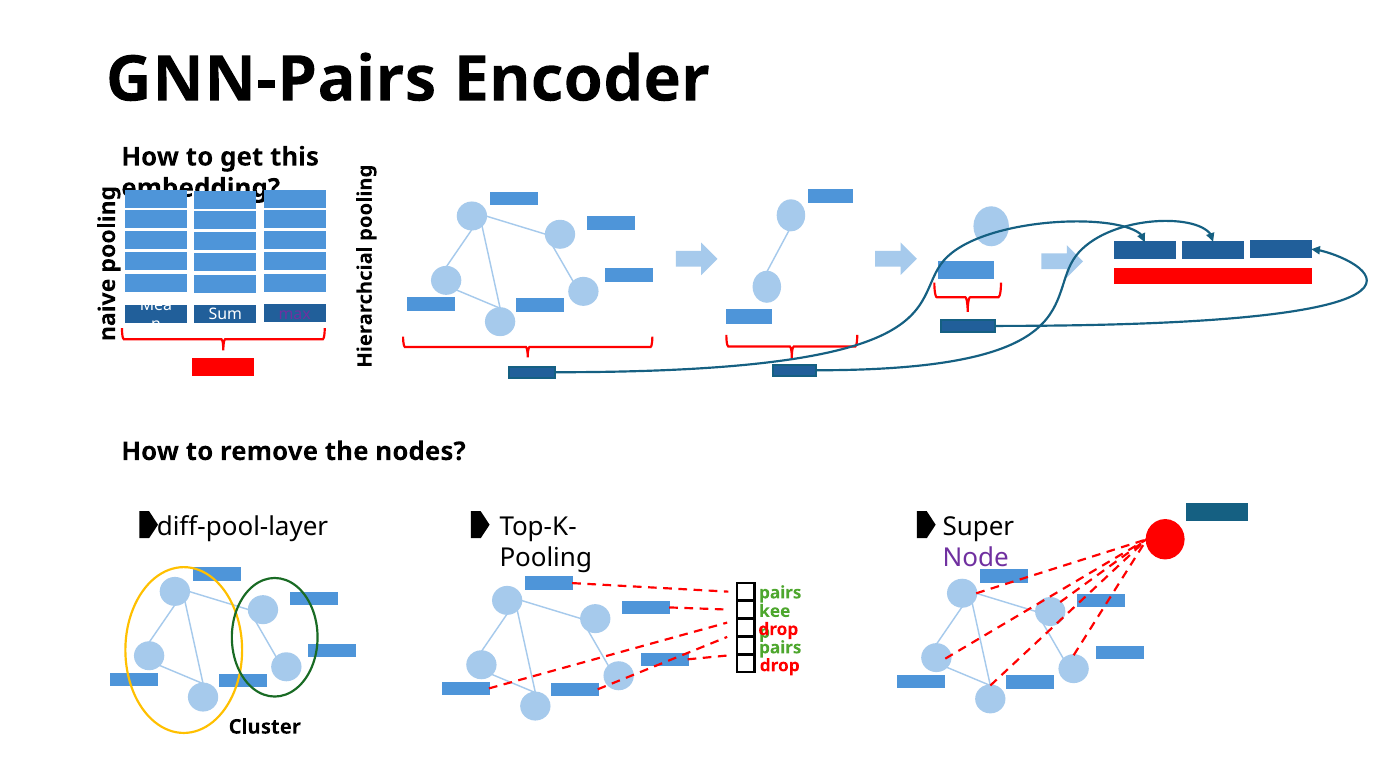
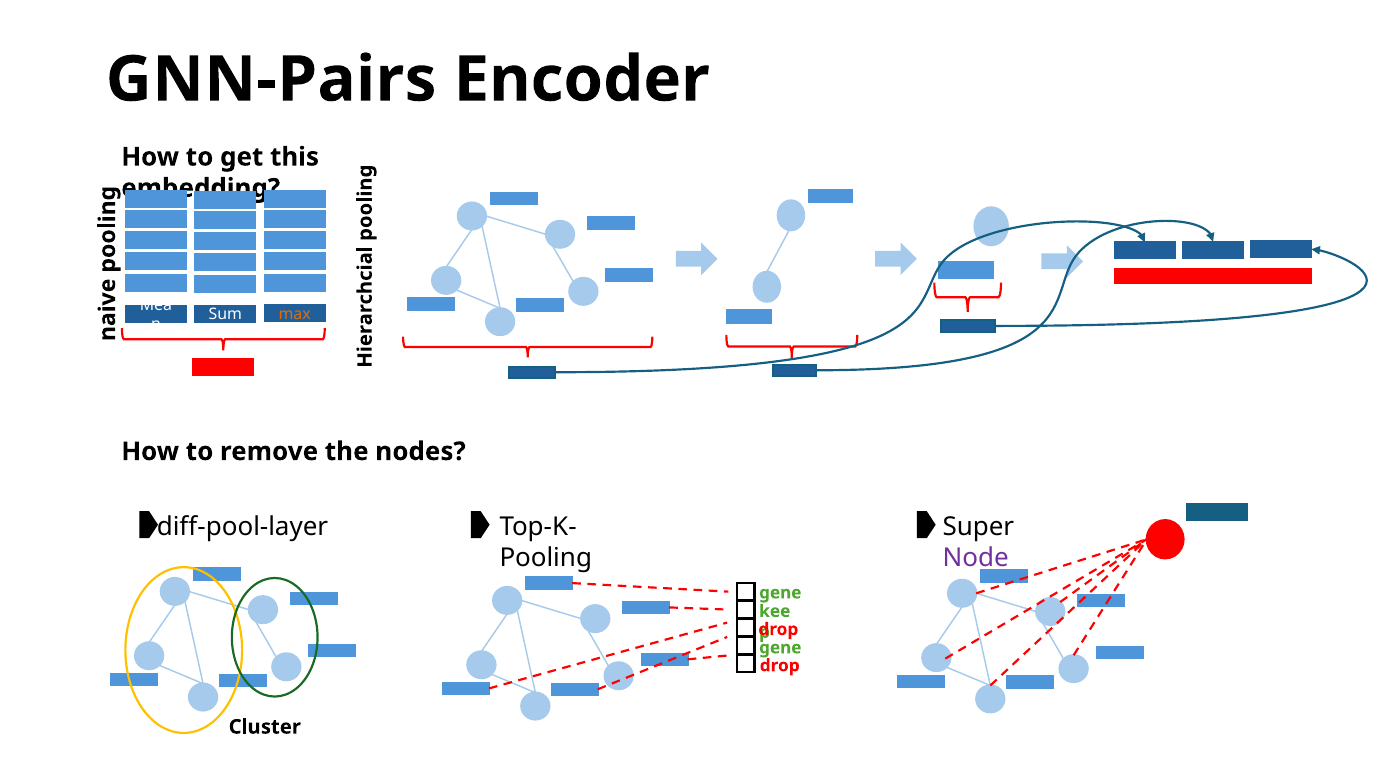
max colour: purple -> orange
pairs at (780, 593): pairs -> gene
pairs at (780, 648): pairs -> gene
